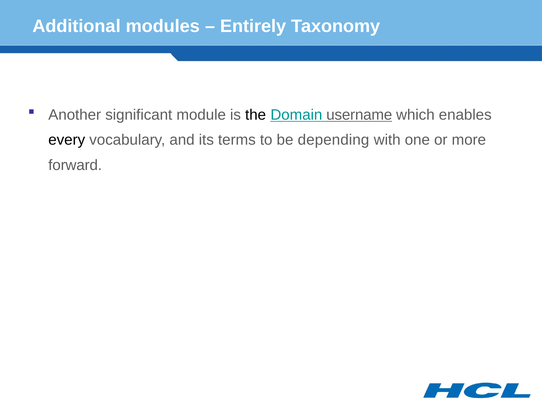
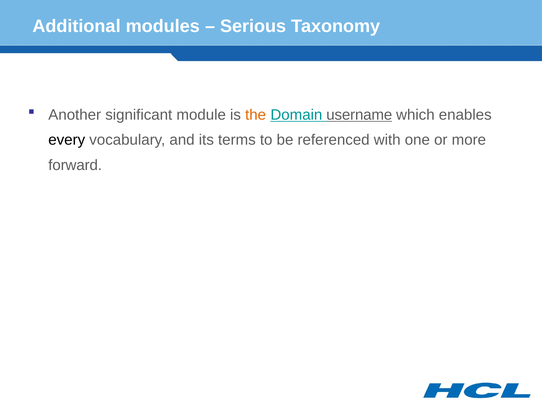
Entirely: Entirely -> Serious
the colour: black -> orange
depending: depending -> referenced
